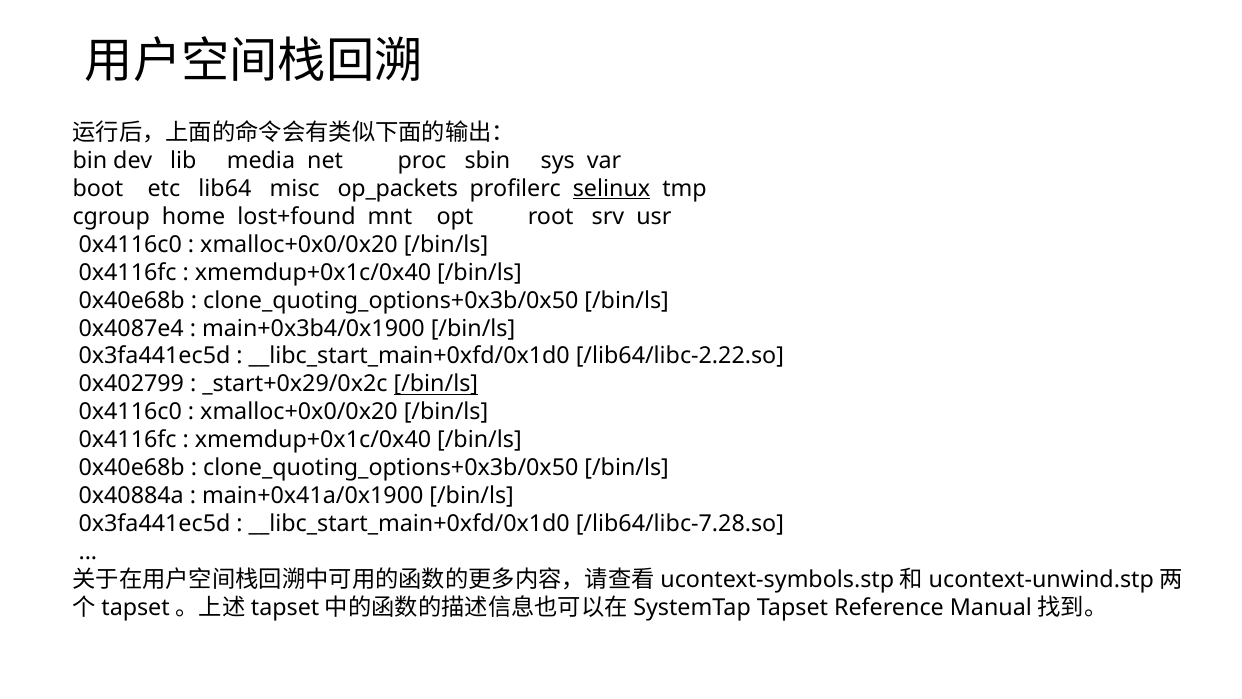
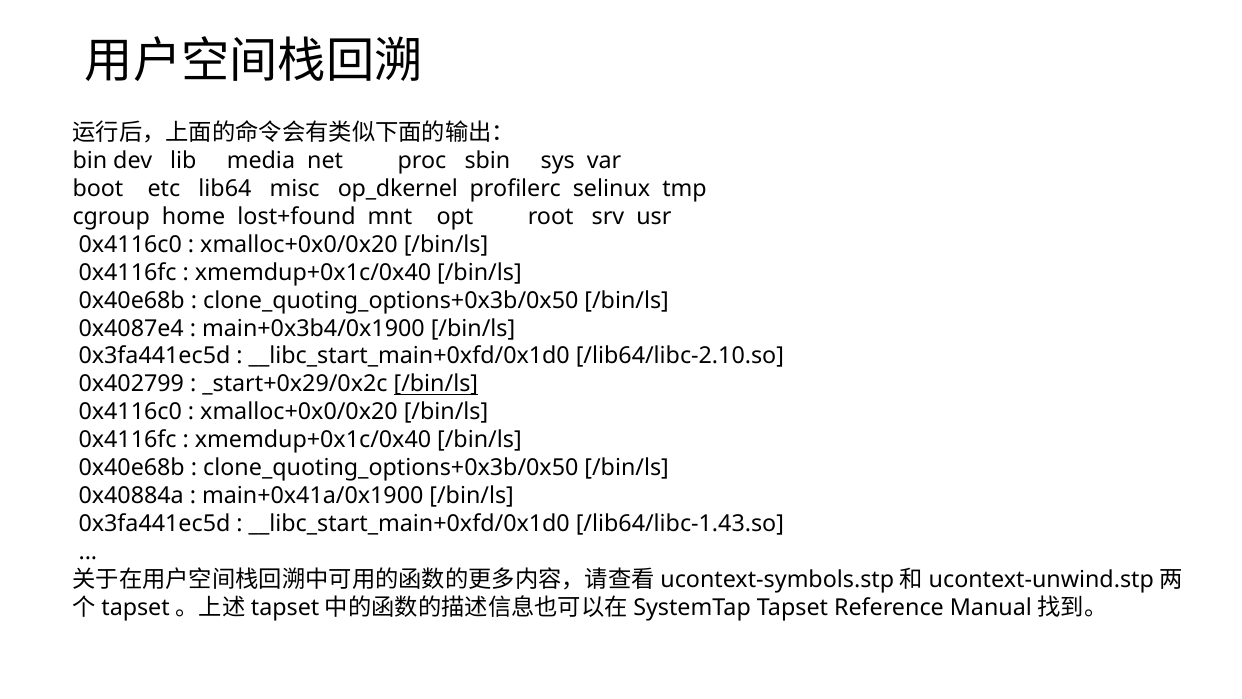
op_packets: op_packets -> op_dkernel
selinux underline: present -> none
/lib64/libc-2.22.so: /lib64/libc-2.22.so -> /lib64/libc-2.10.so
/lib64/libc-7.28.so: /lib64/libc-7.28.so -> /lib64/libc-1.43.so
